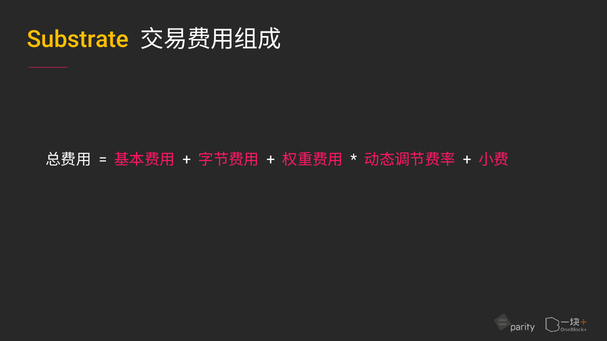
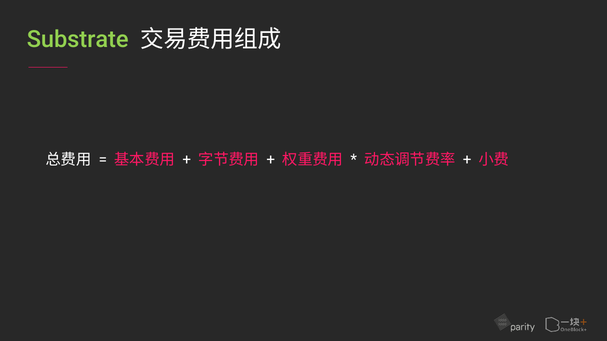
Substrate colour: yellow -> light green
